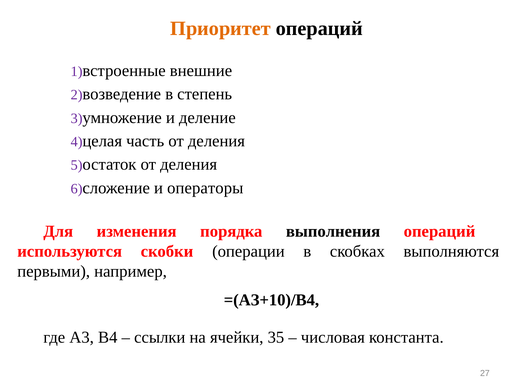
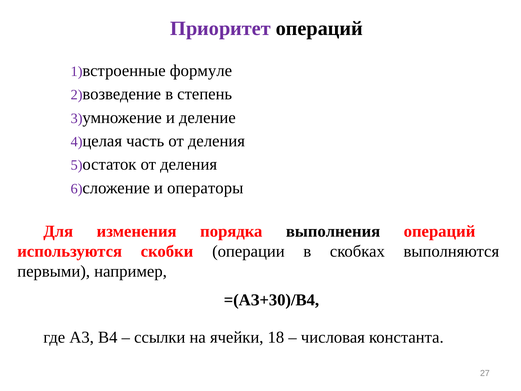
Приоритет colour: orange -> purple
внешние: внешние -> формуле
=(АЗ+10)/В4: =(АЗ+10)/В4 -> =(АЗ+30)/В4
35: 35 -> 18
